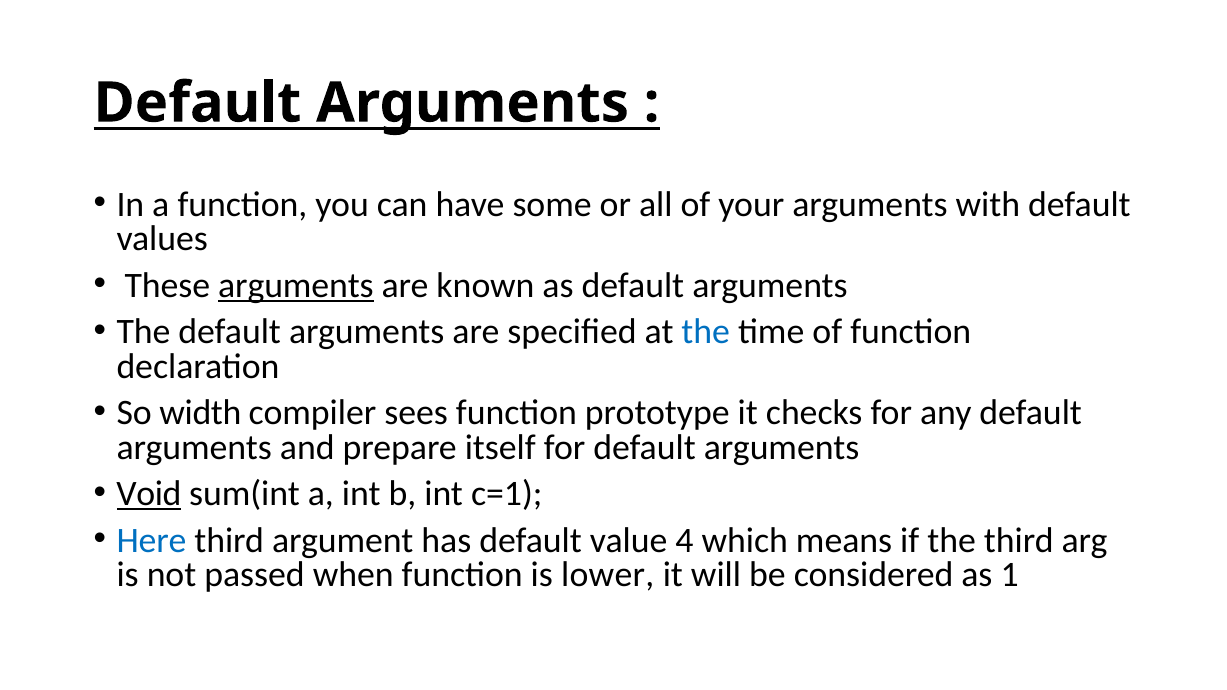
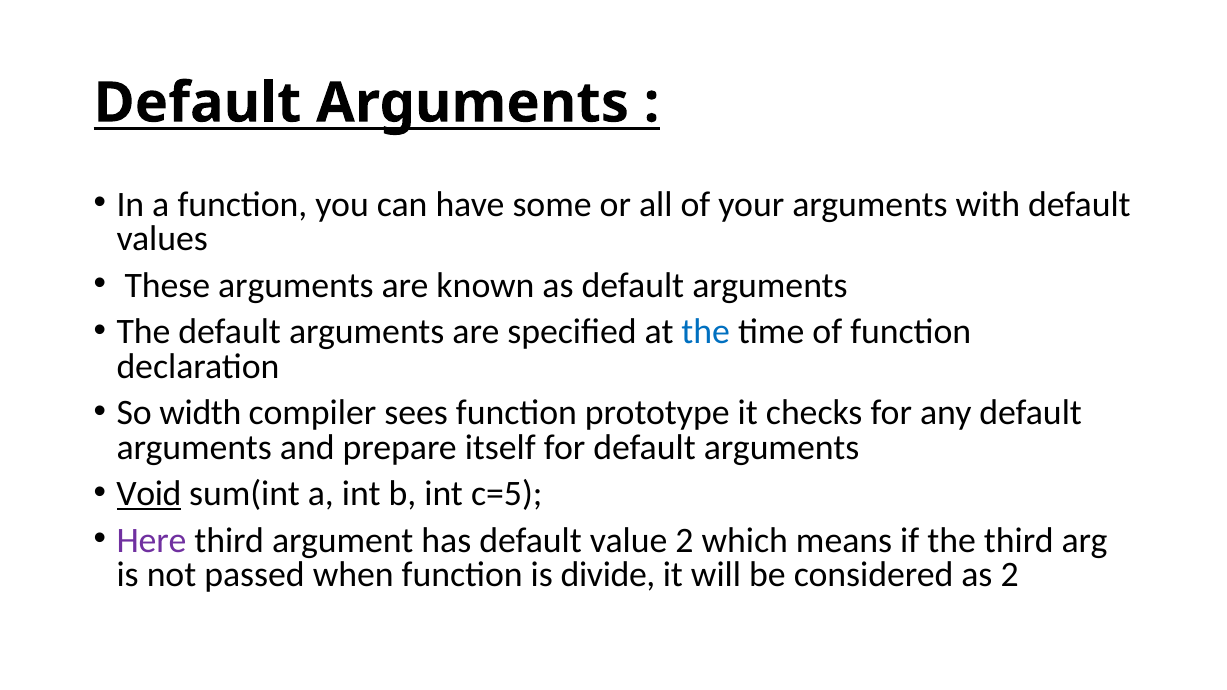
arguments at (296, 285) underline: present -> none
c=1: c=1 -> c=5
Here colour: blue -> purple
value 4: 4 -> 2
lower: lower -> divide
as 1: 1 -> 2
